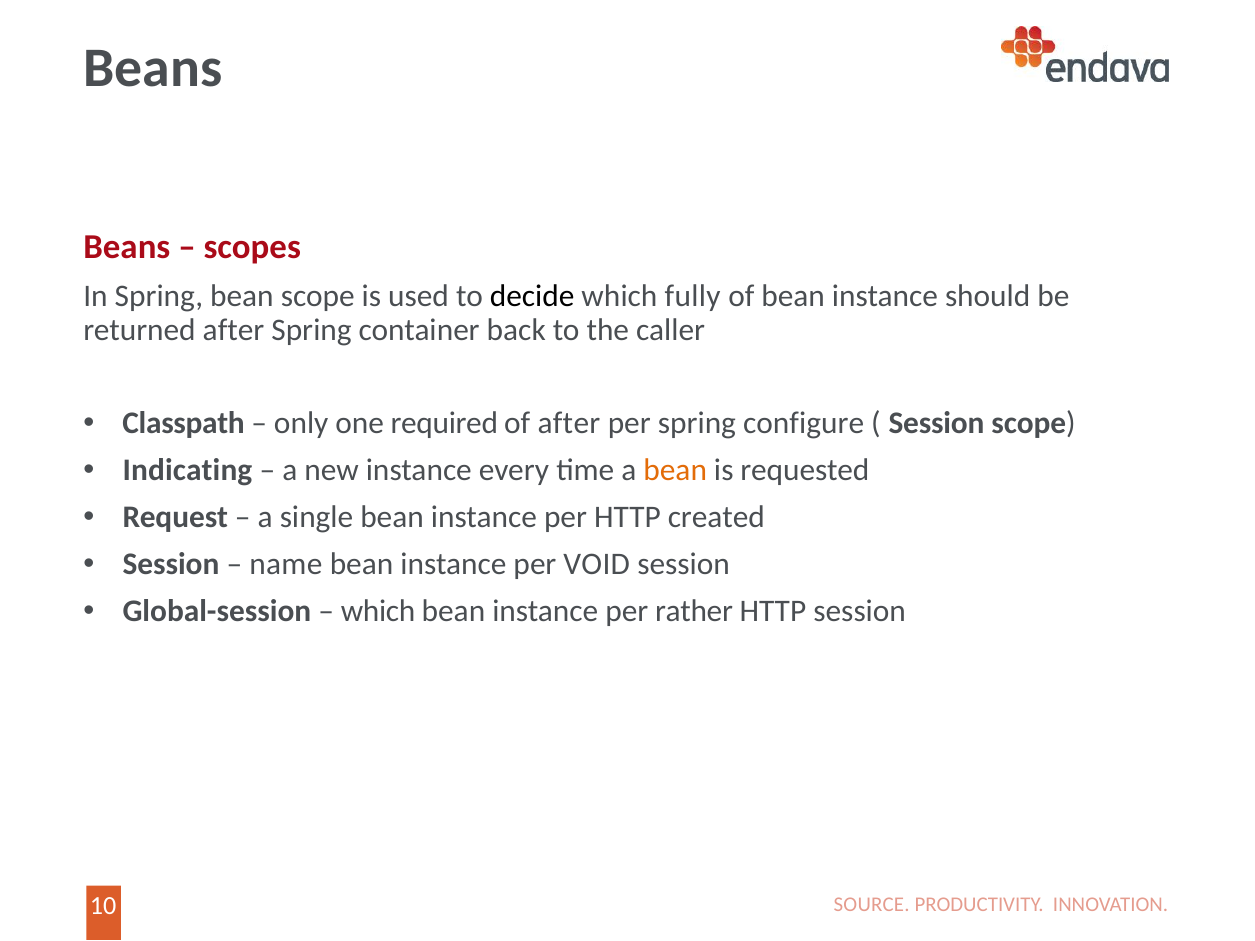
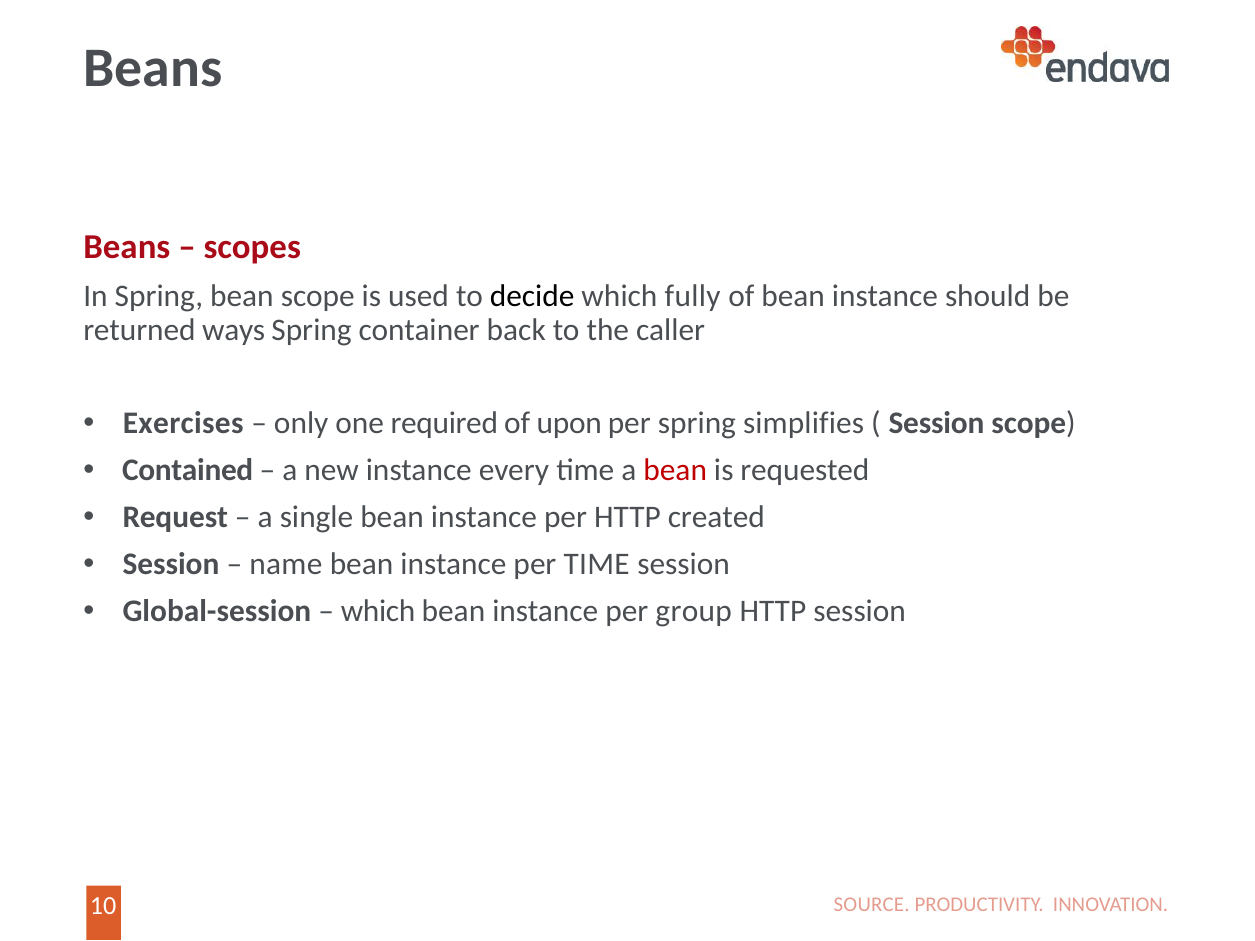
returned after: after -> ways
Classpath: Classpath -> Exercises
of after: after -> upon
configure: configure -> simplifies
Indicating: Indicating -> Contained
bean at (675, 471) colour: orange -> red
per VOID: VOID -> TIME
rather: rather -> group
